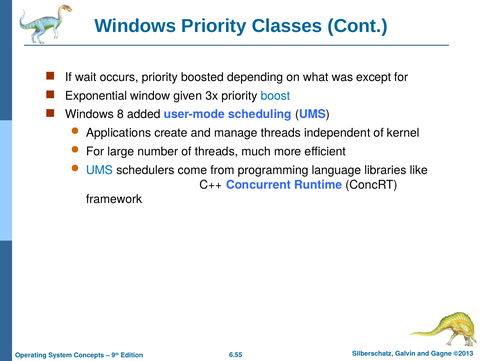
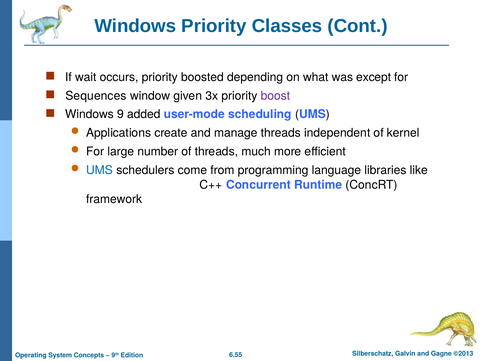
Exponential: Exponential -> Sequences
boost colour: blue -> purple
8: 8 -> 9
